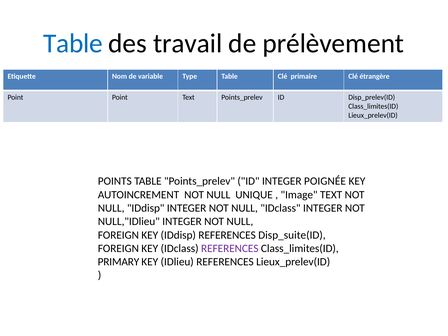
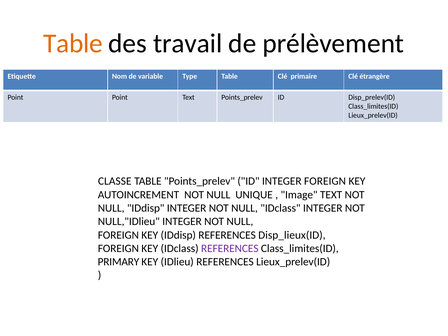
Table at (73, 43) colour: blue -> orange
POINTS: POINTS -> CLASSE
INTEGER POIGNÉE: POIGNÉE -> FOREIGN
Disp_suite(ID: Disp_suite(ID -> Disp_lieux(ID
